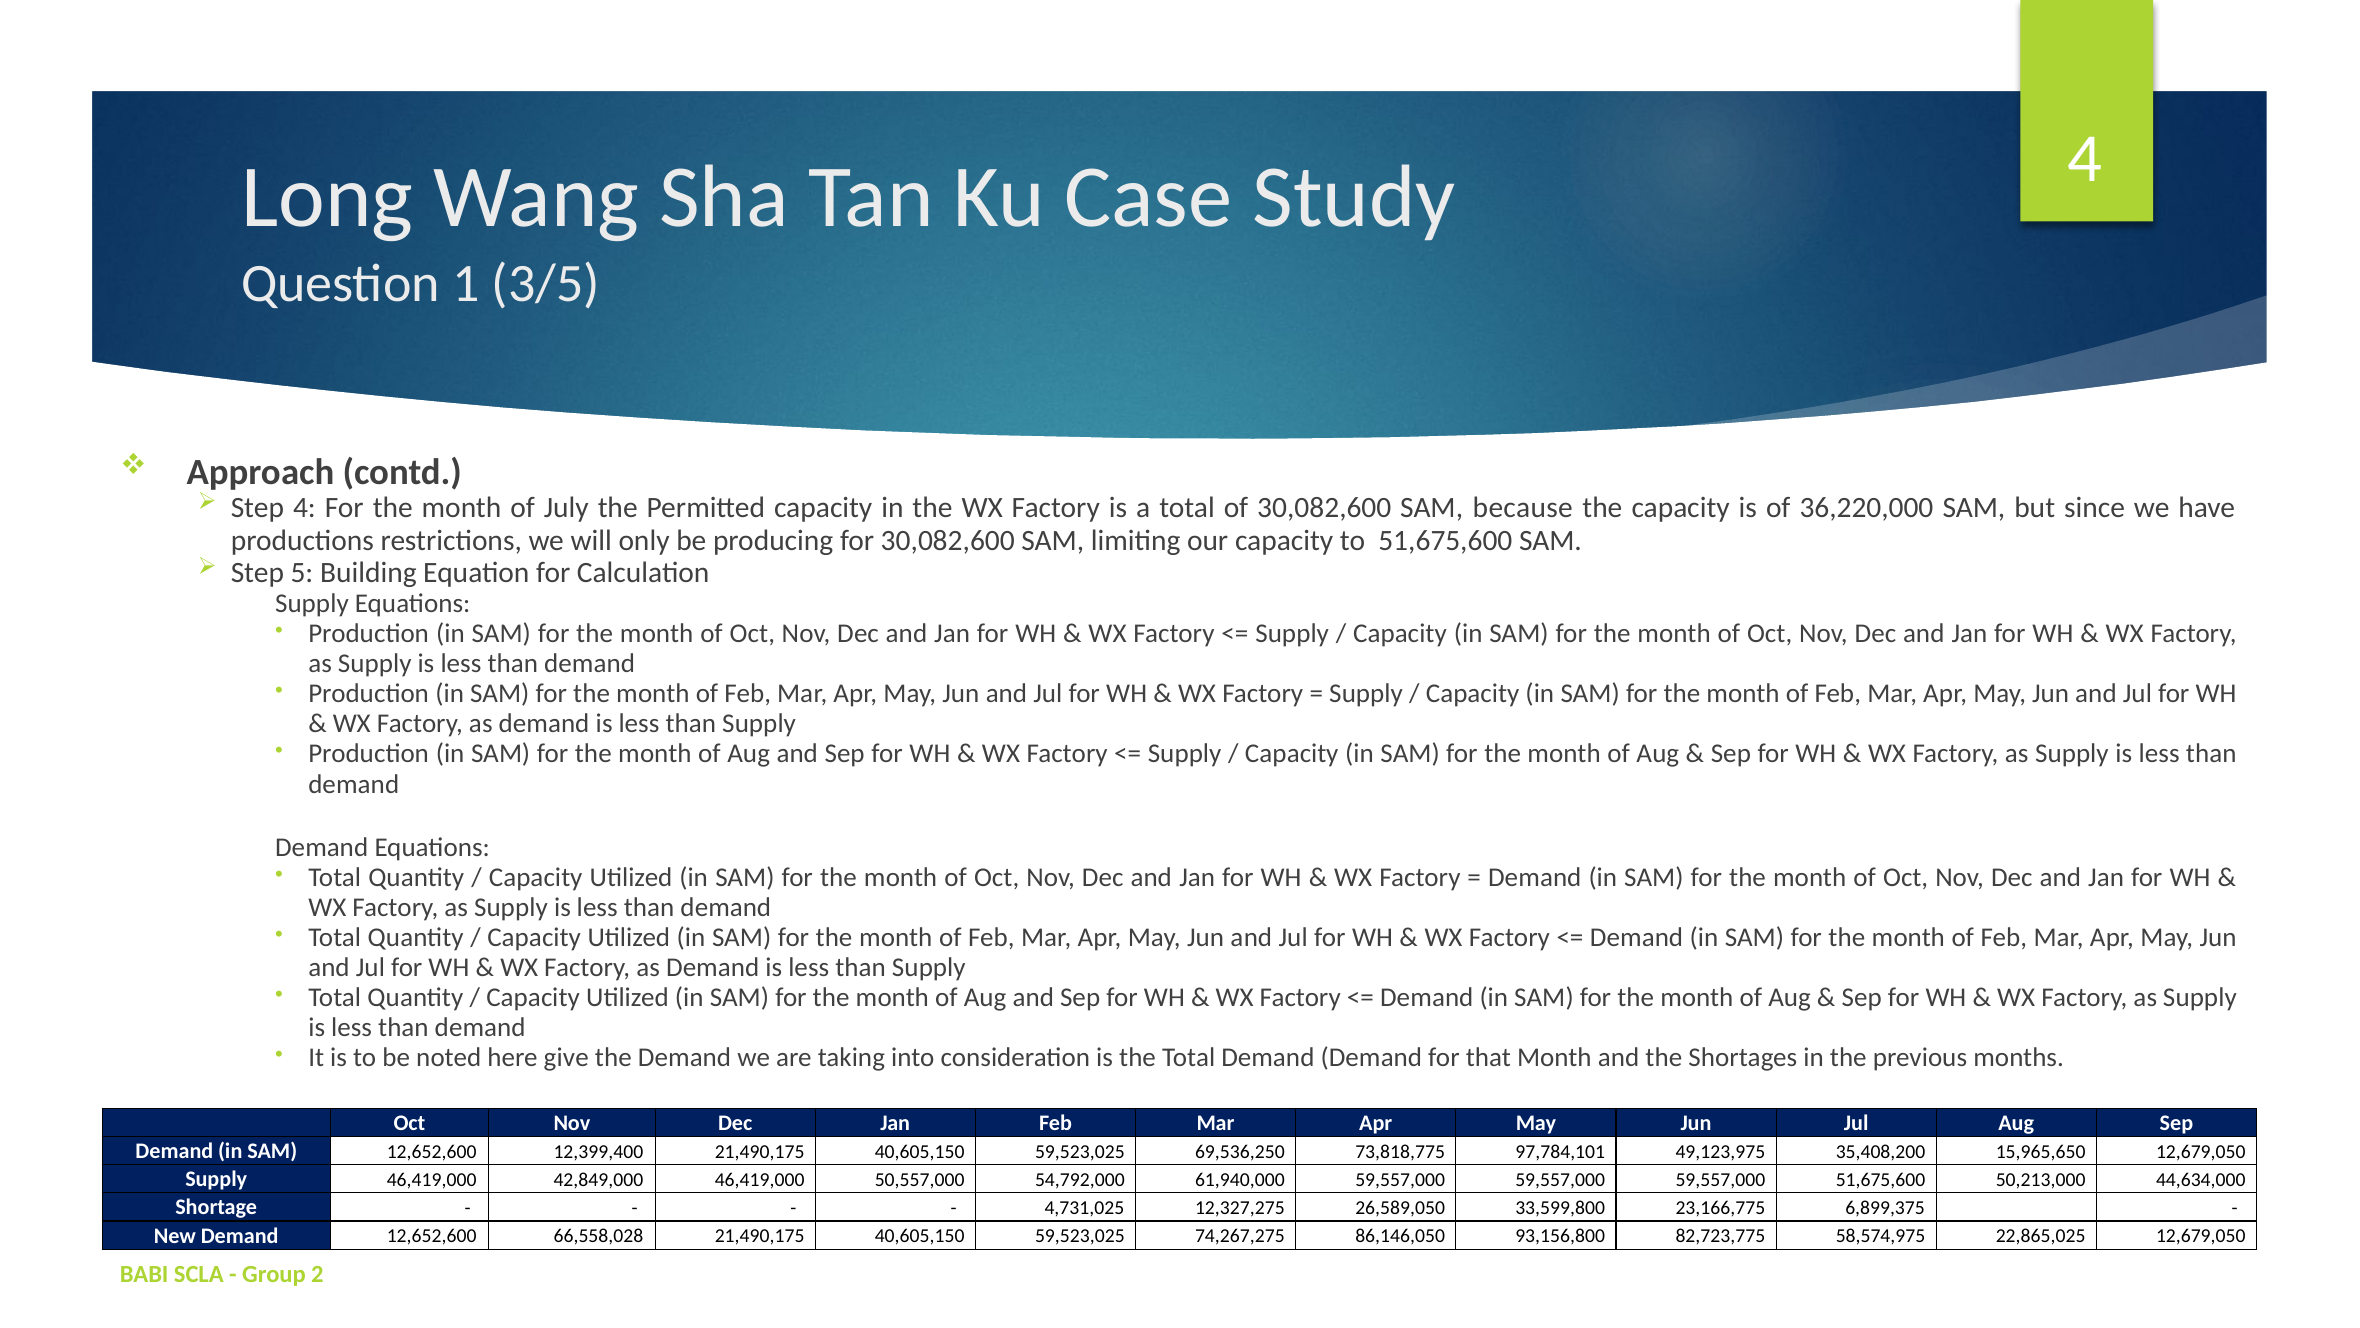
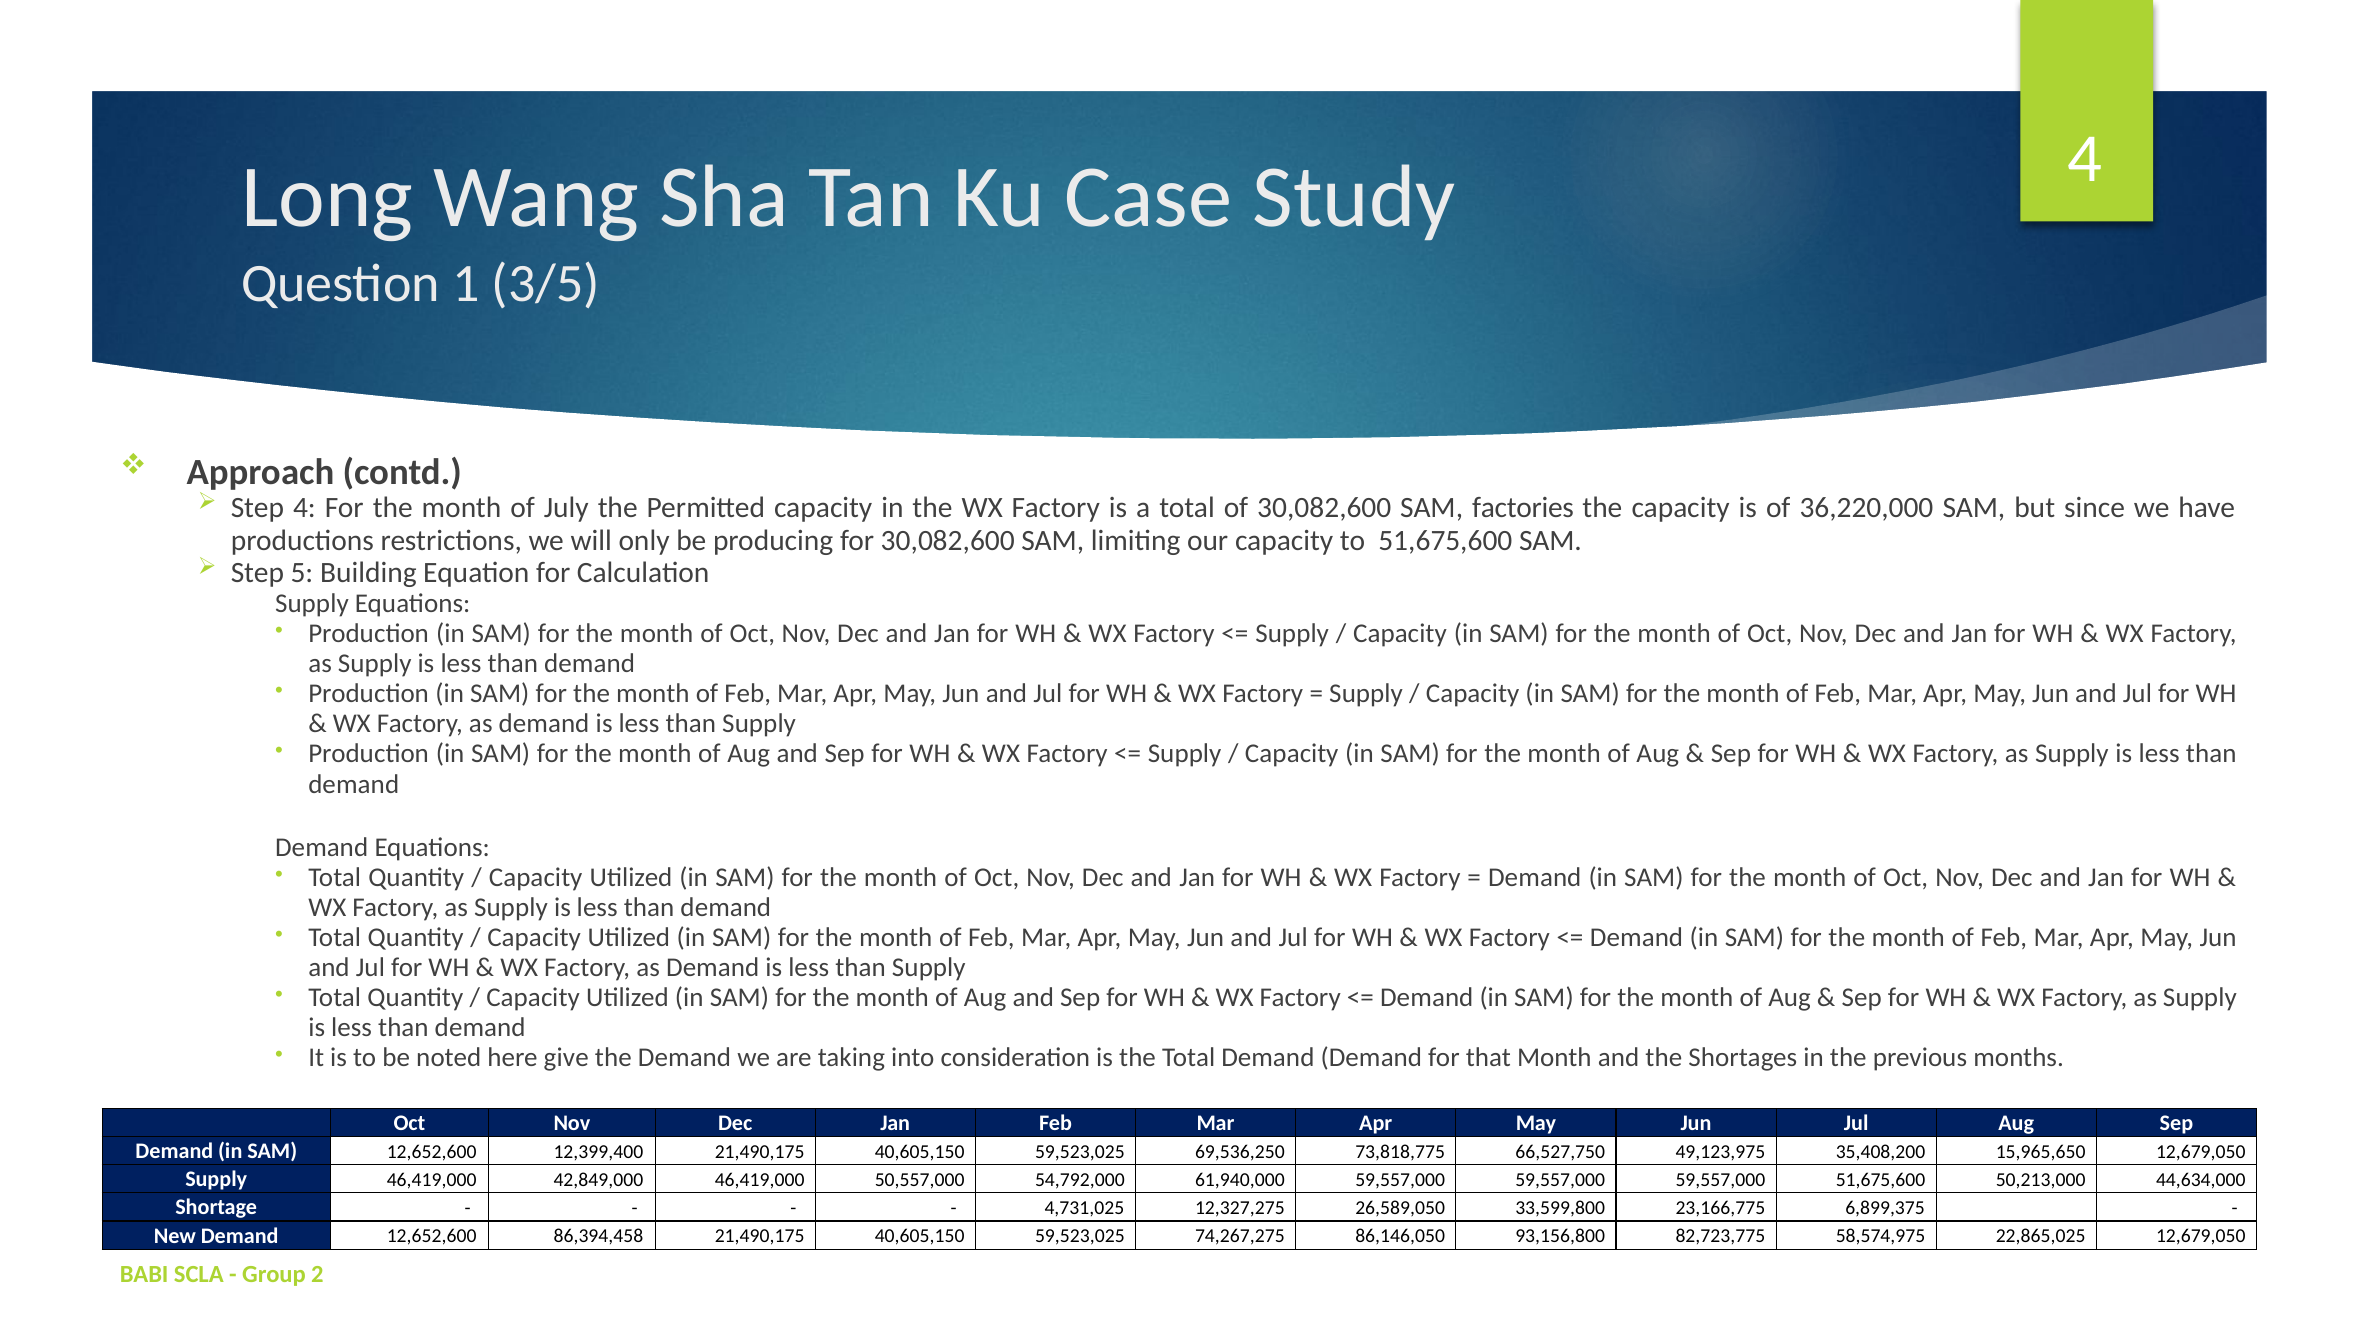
because: because -> factories
97,784,101: 97,784,101 -> 66,527,750
66,558,028: 66,558,028 -> 86,394,458
